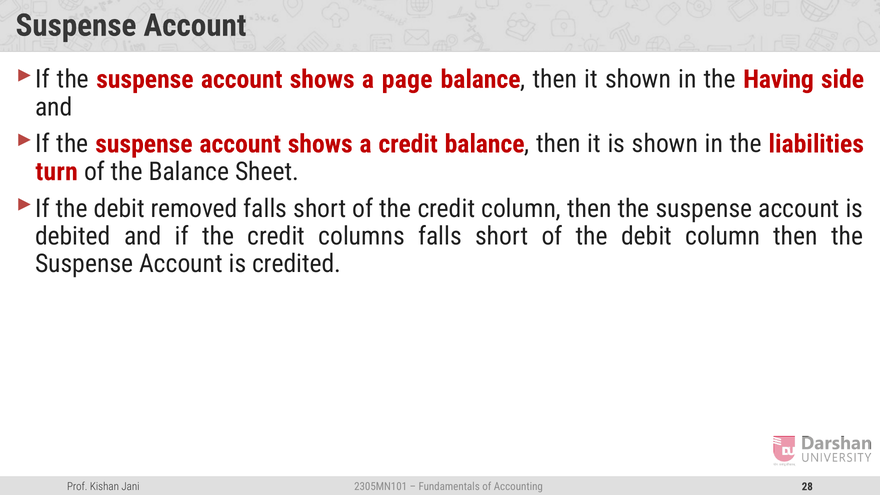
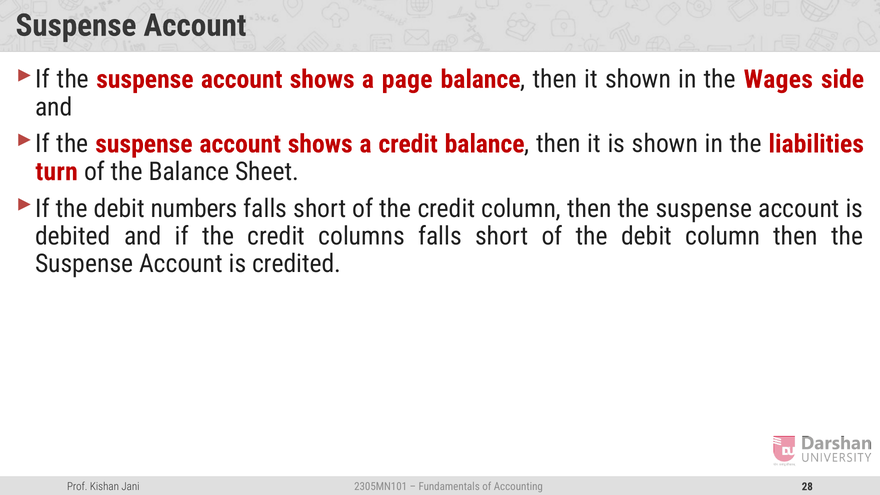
Having: Having -> Wages
removed: removed -> numbers
